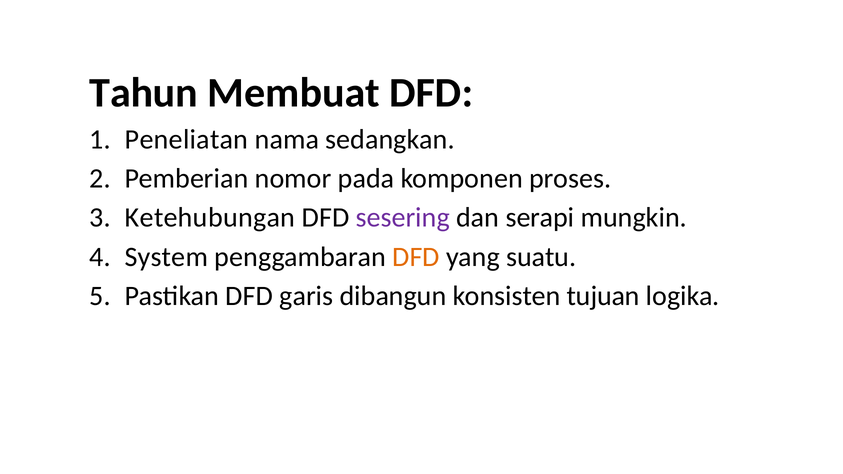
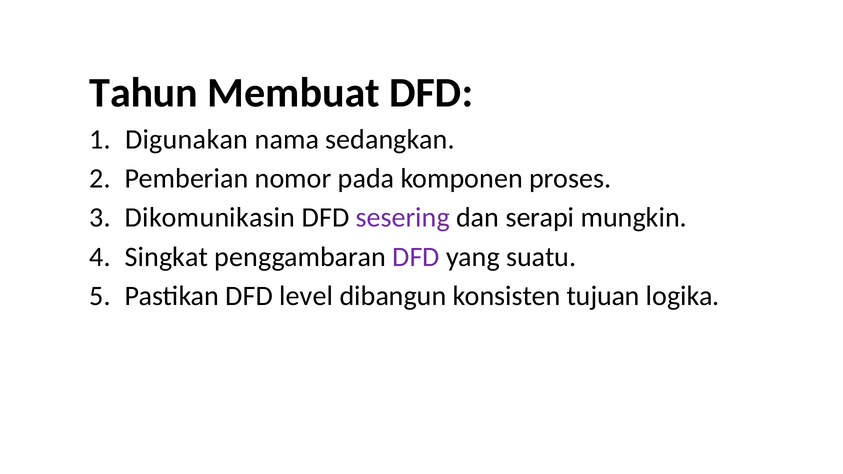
Peneliatan: Peneliatan -> Digunakan
Ketehubungan: Ketehubungan -> Dikomunikasin
System: System -> Singkat
DFD at (416, 257) colour: orange -> purple
garis: garis -> level
